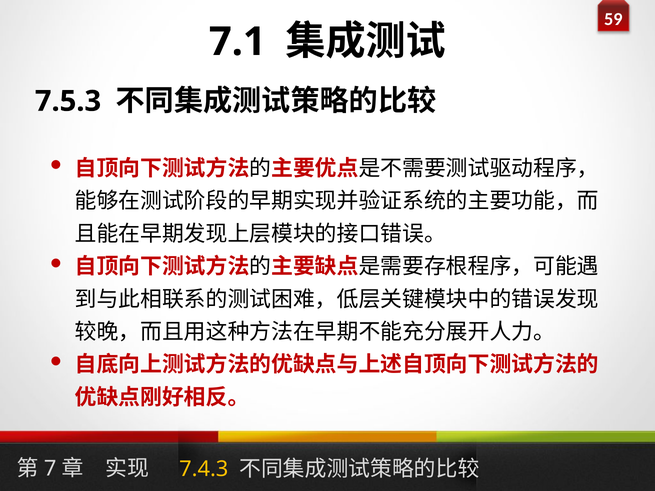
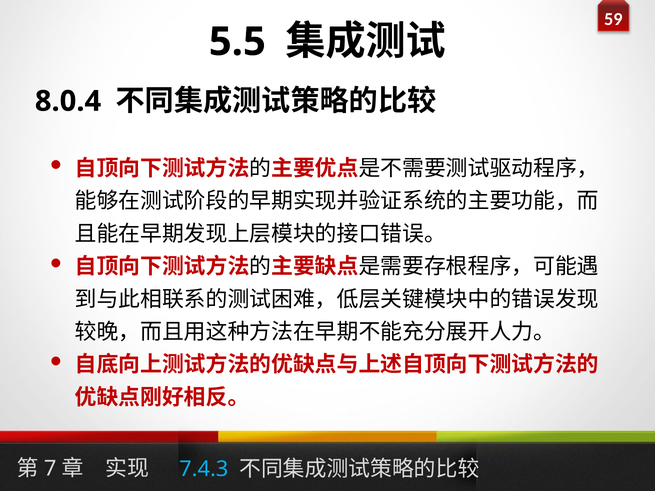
7.1: 7.1 -> 5.5
7.5.3: 7.5.3 -> 8.0.4
7.4.3 colour: yellow -> light blue
